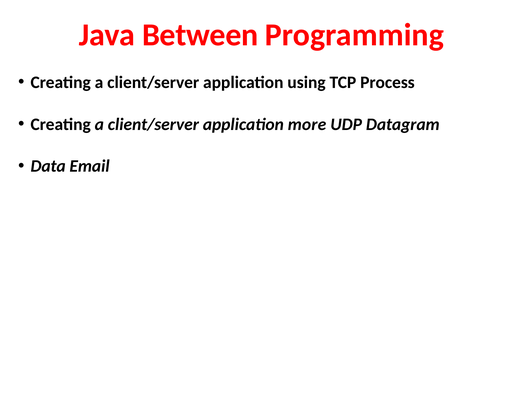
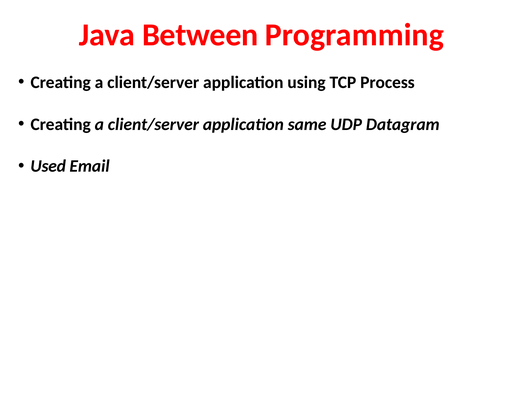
more: more -> same
Data: Data -> Used
